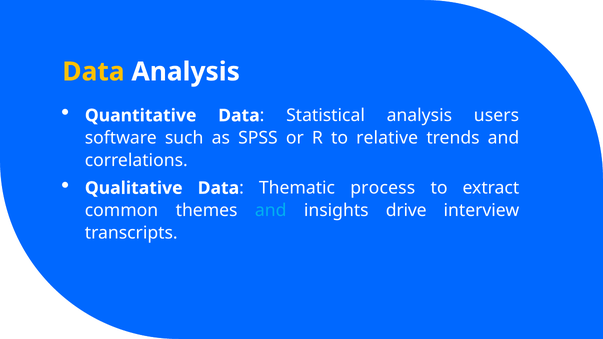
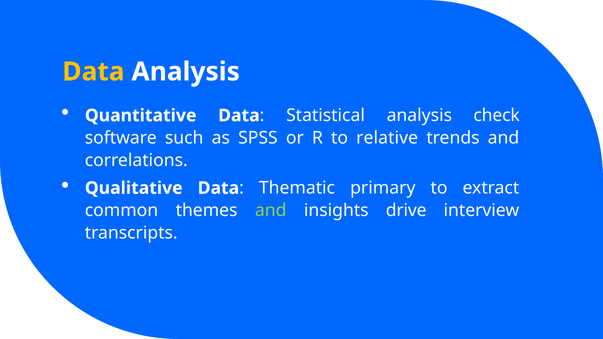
users: users -> check
process: process -> primary
and at (271, 211) colour: light blue -> light green
